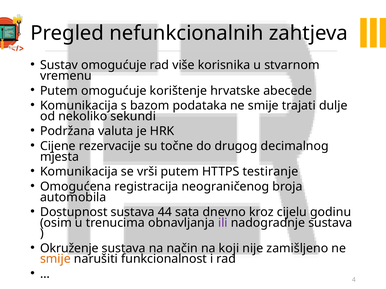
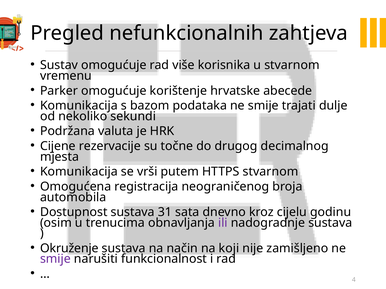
Putem at (59, 91): Putem -> Parker
HTTPS testiranje: testiranje -> stvarnom
44: 44 -> 31
smije at (55, 259) colour: orange -> purple
